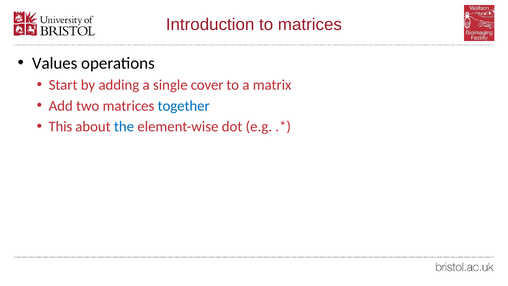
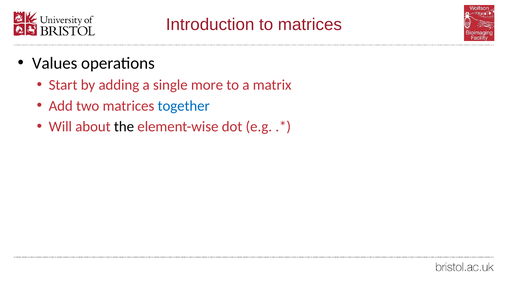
cover: cover -> more
This: This -> Will
the colour: blue -> black
